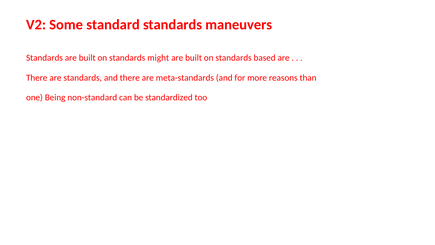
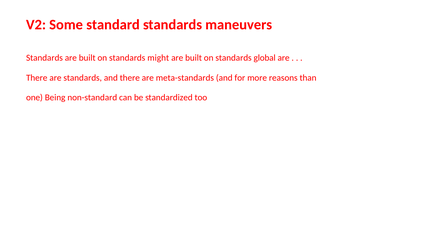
based: based -> global
